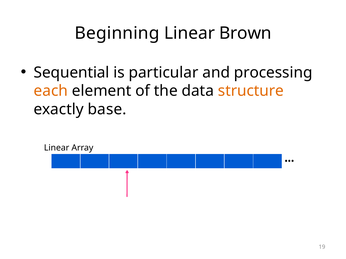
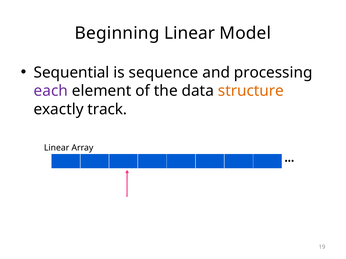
Brown: Brown -> Model
particular: particular -> sequence
each colour: orange -> purple
base: base -> track
